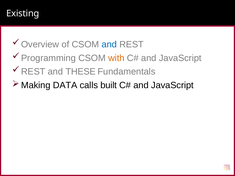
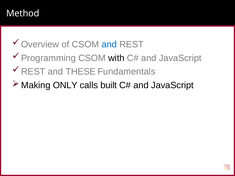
Existing: Existing -> Method
with colour: orange -> black
DATA: DATA -> ONLY
